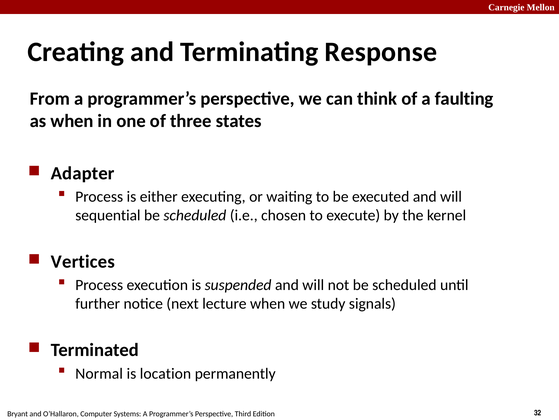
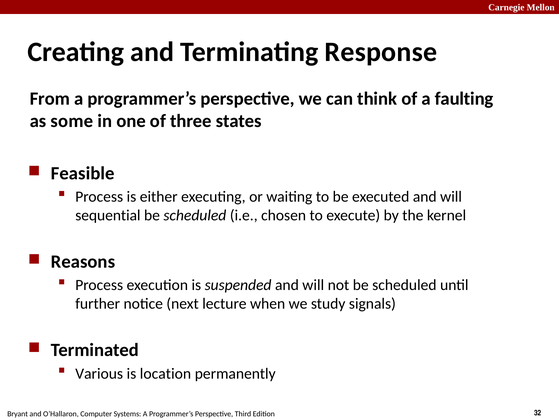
as when: when -> some
Adapter: Adapter -> Feasible
Vertices: Vertices -> Reasons
Normal: Normal -> Various
